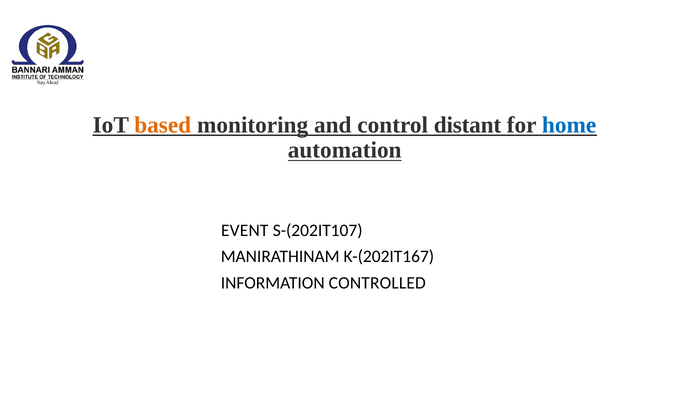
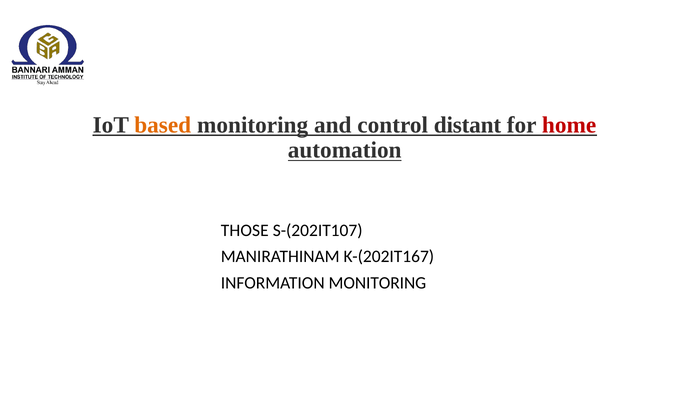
home colour: blue -> red
EVENT: EVENT -> THOSE
INFORMATION CONTROLLED: CONTROLLED -> MONITORING
